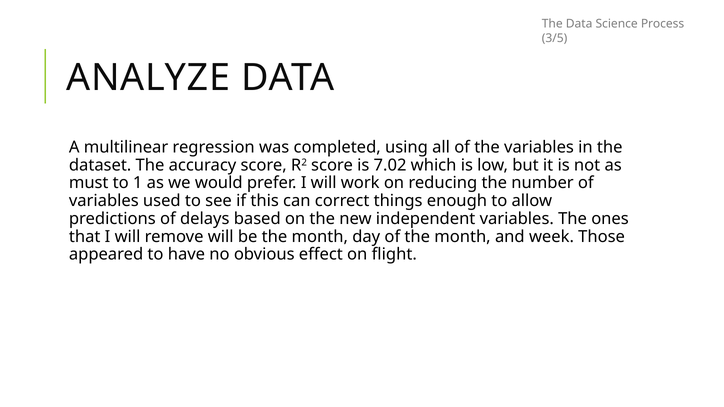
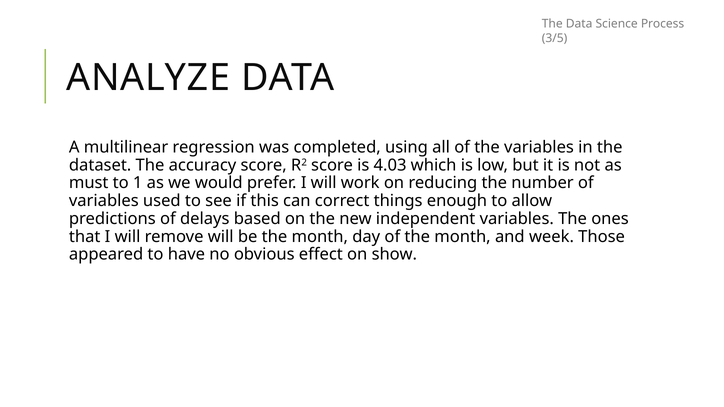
7.02: 7.02 -> 4.03
flight: flight -> show
